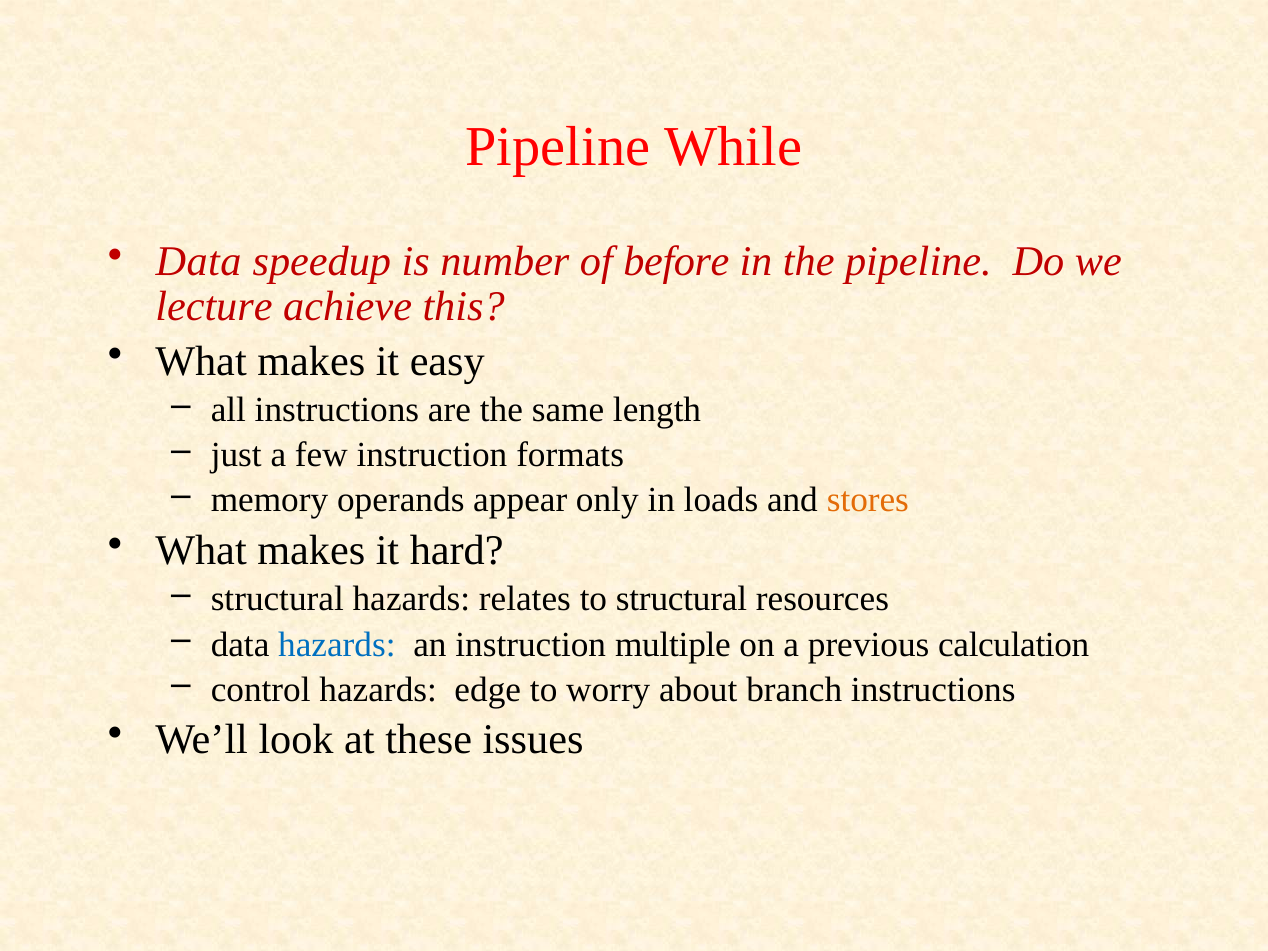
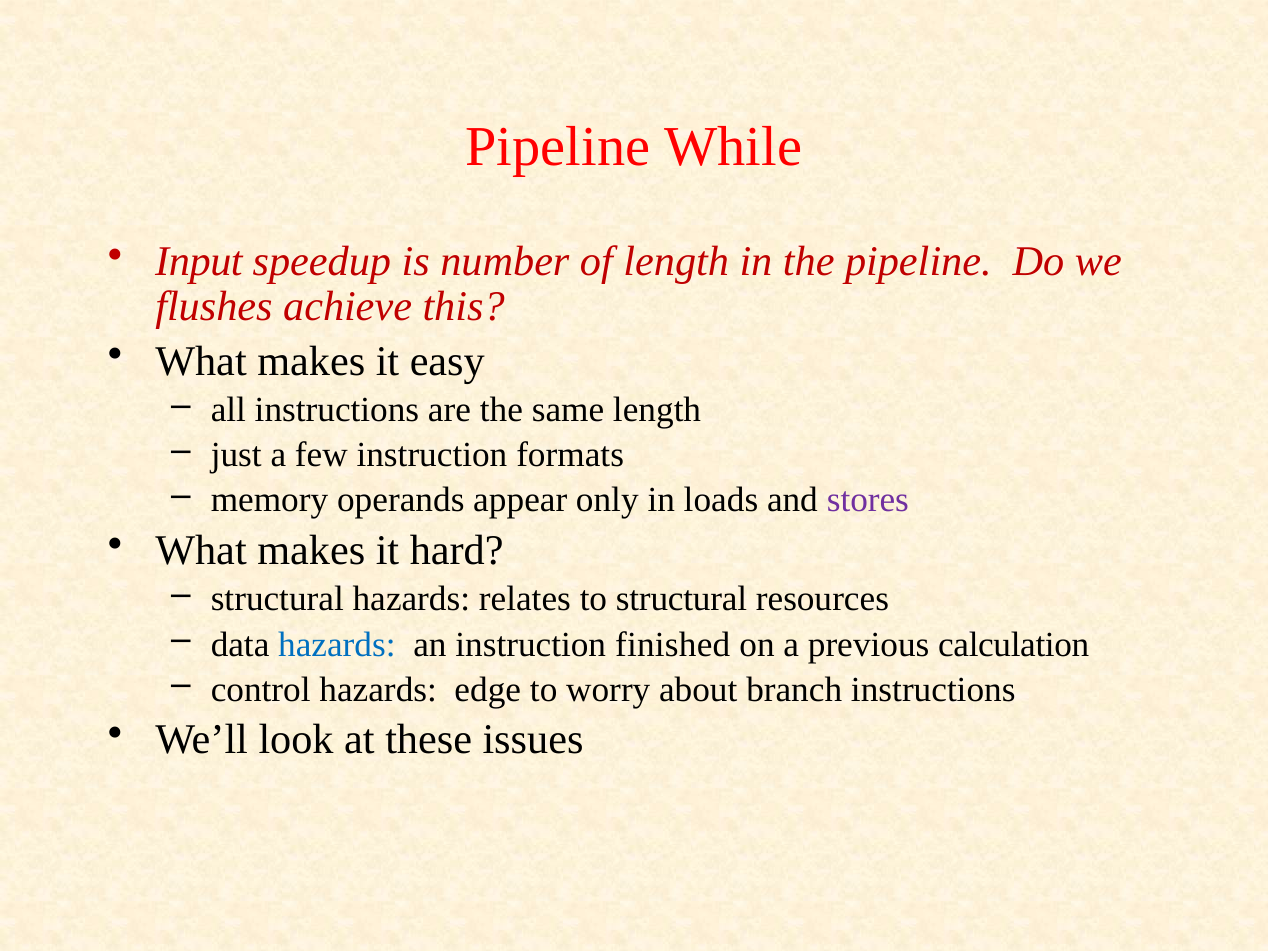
Data at (199, 261): Data -> Input
of before: before -> length
lecture: lecture -> flushes
stores colour: orange -> purple
multiple: multiple -> finished
